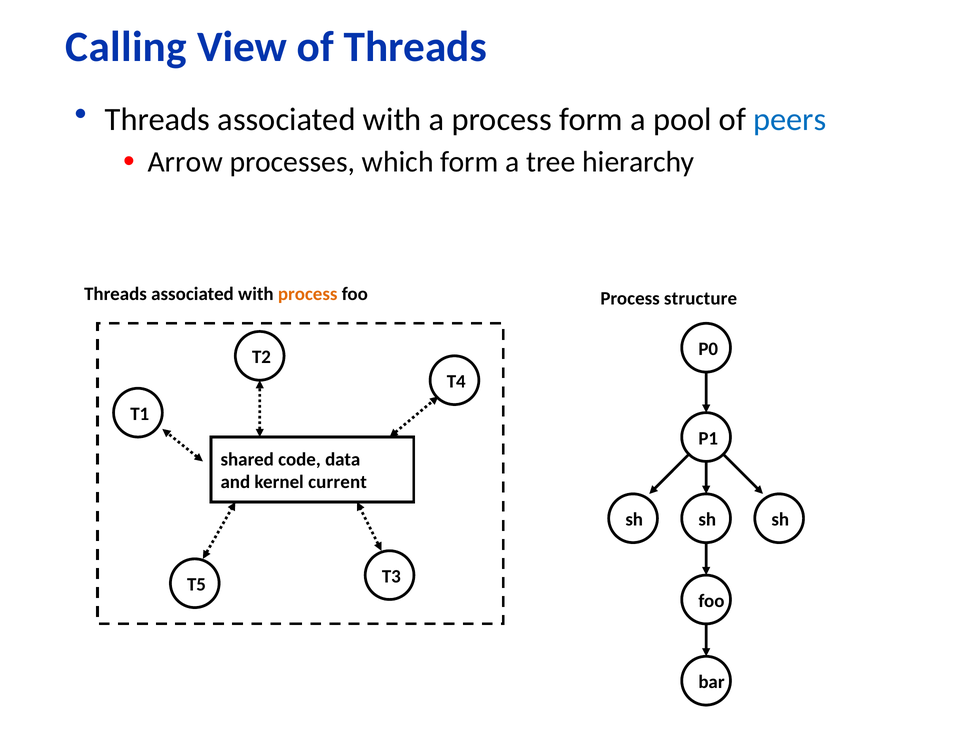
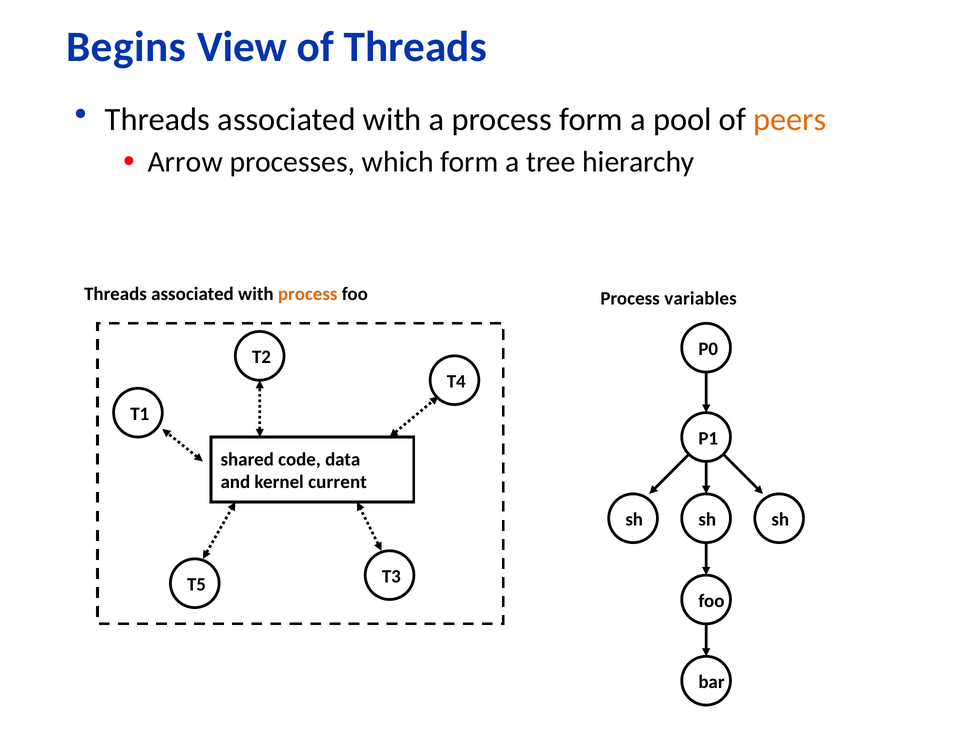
Calling: Calling -> Begins
peers colour: blue -> orange
structure: structure -> variables
